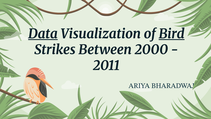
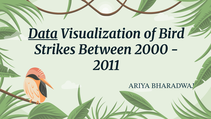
Bird underline: present -> none
